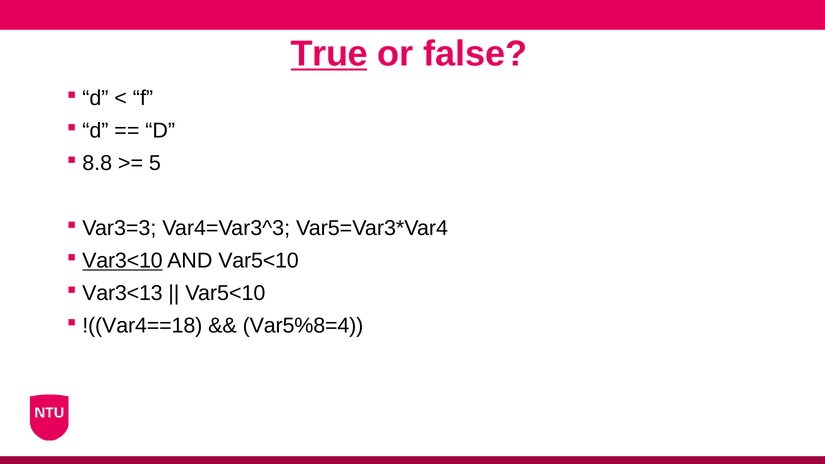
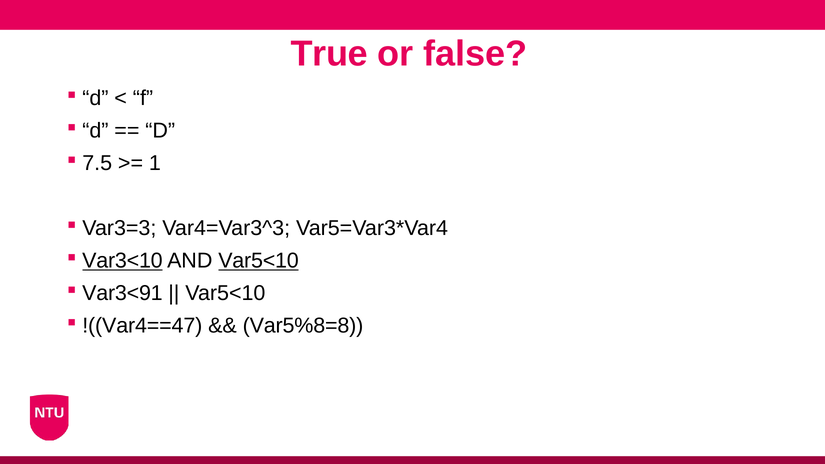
True underline: present -> none
8.8: 8.8 -> 7.5
5: 5 -> 1
Var5<10 at (258, 261) underline: none -> present
Var3<13: Var3<13 -> Var3<91
!((Var4==18: !((Var4==18 -> !((Var4==47
Var5%8=4: Var5%8=4 -> Var5%8=8
